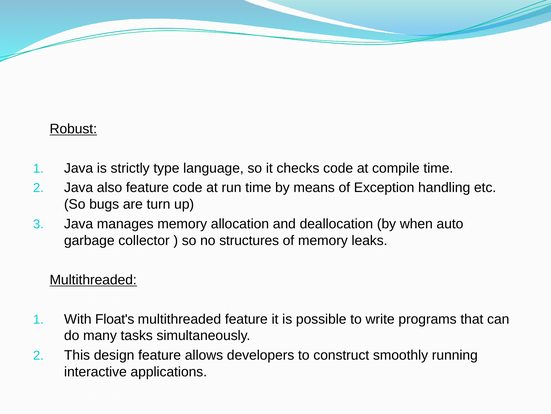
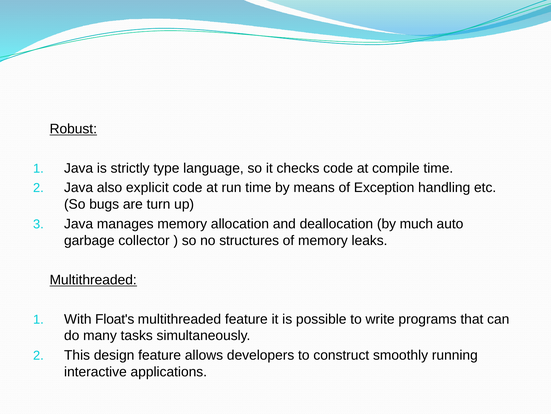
also feature: feature -> explicit
when: when -> much
